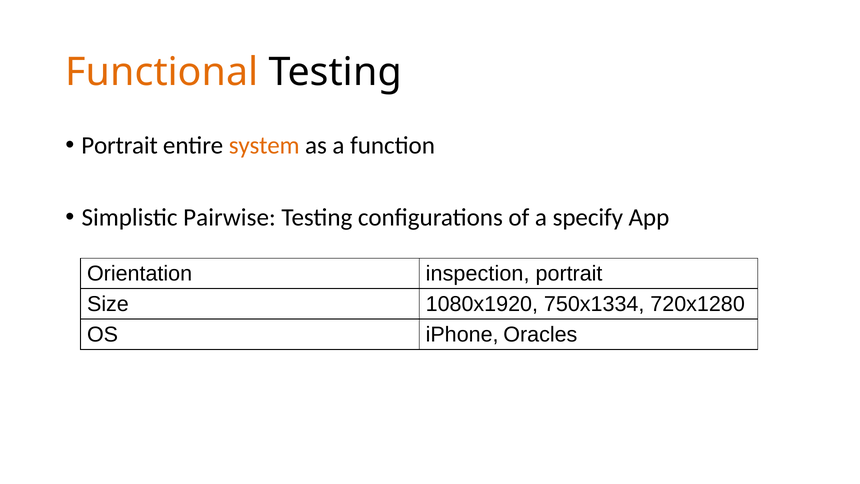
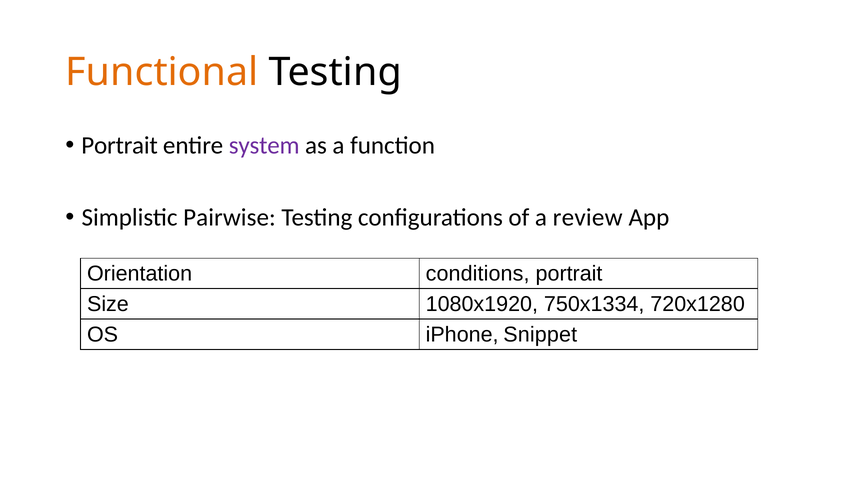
system colour: orange -> purple
specify: specify -> review
inspection: inspection -> conditions
Oracles: Oracles -> Snippet
